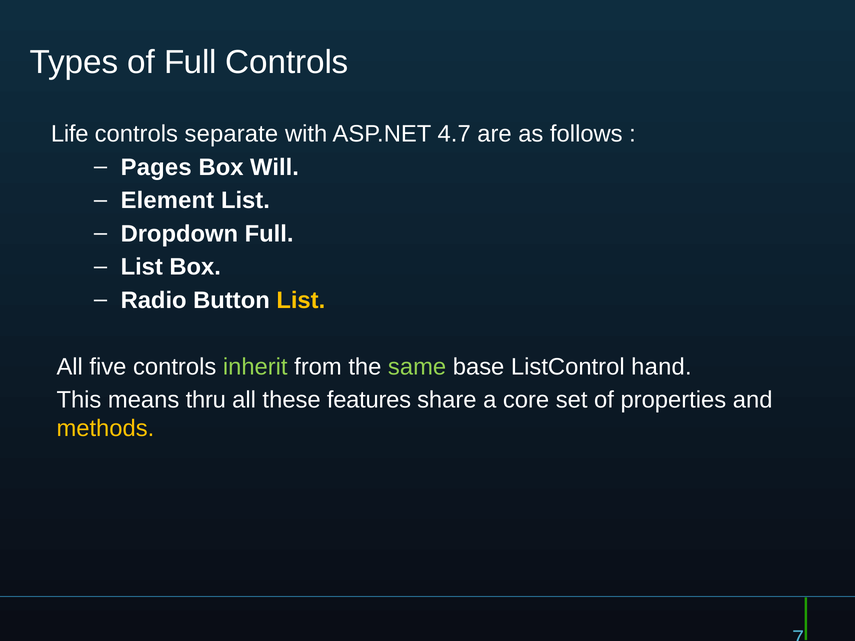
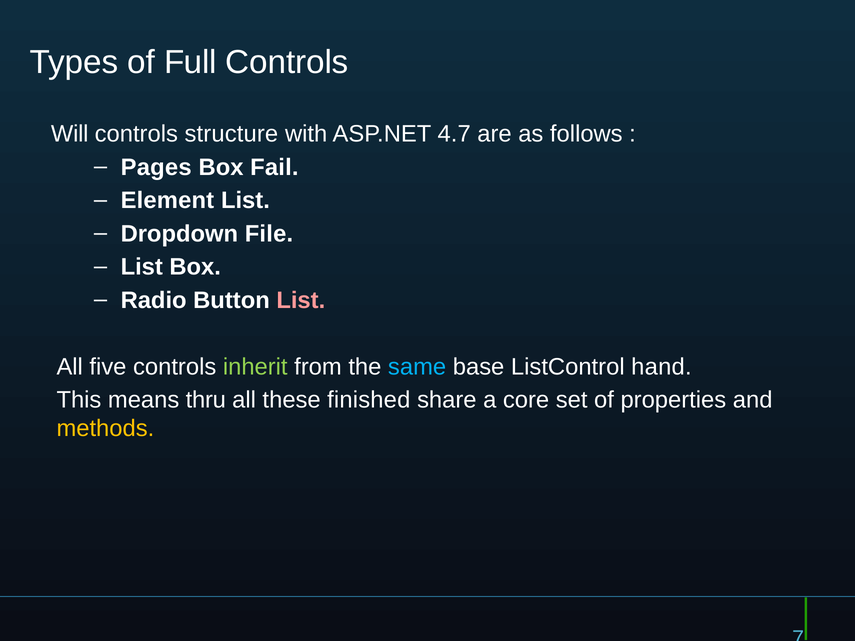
Life: Life -> Will
separate: separate -> structure
Will: Will -> Fail
Dropdown Full: Full -> File
List at (301, 300) colour: yellow -> pink
same colour: light green -> light blue
features: features -> finished
